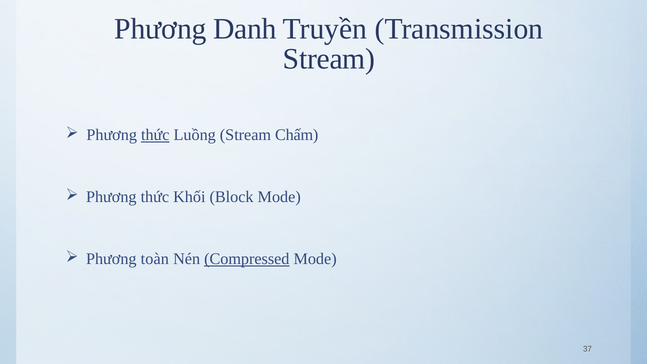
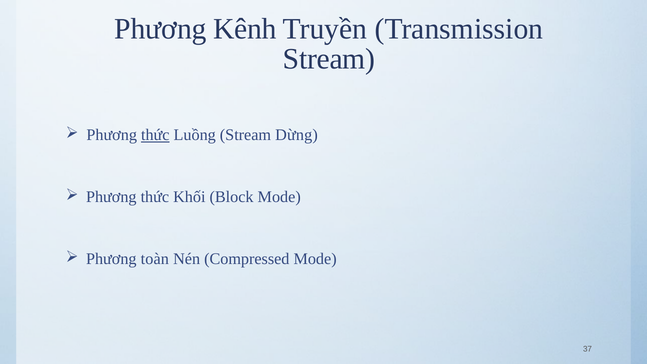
Danh: Danh -> Kênh
Chấm: Chấm -> Dừng
Compressed underline: present -> none
